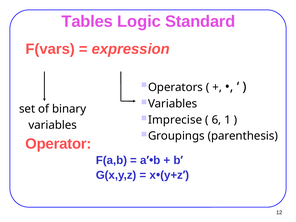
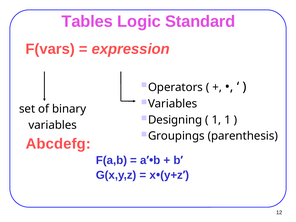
Imprecise: Imprecise -> Designing
6 at (216, 120): 6 -> 1
Operator: Operator -> Abcdefg
